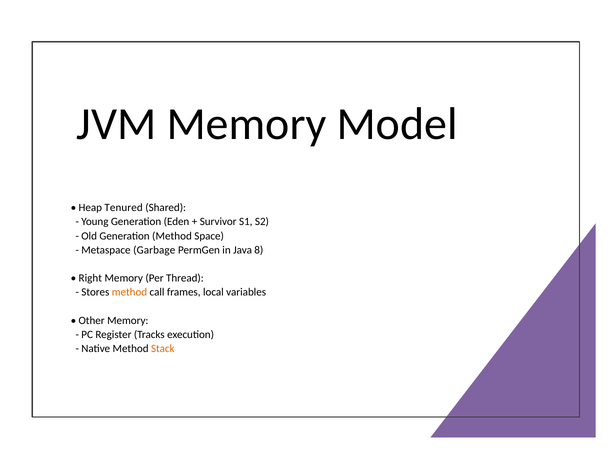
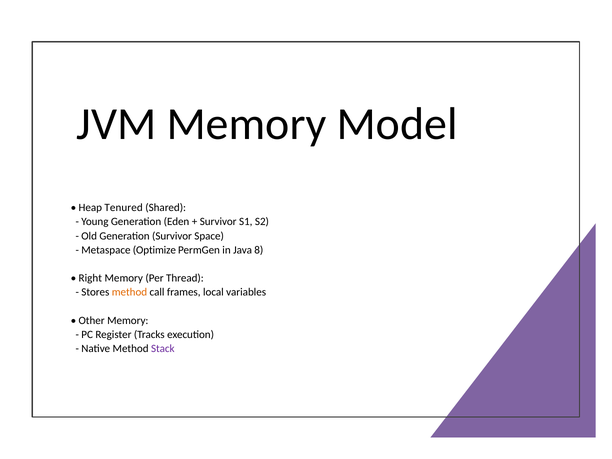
Generation Method: Method -> Survivor
Garbage: Garbage -> Optimize
Stack colour: orange -> purple
